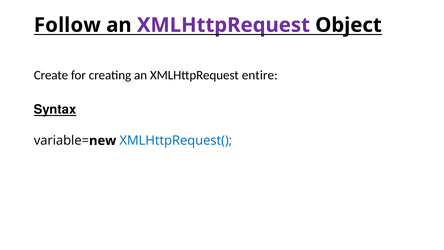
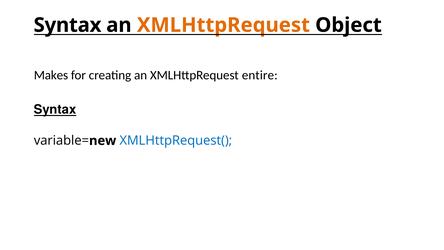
Follow at (67, 25): Follow -> Syntax
XMLHttpRequest at (223, 25) colour: purple -> orange
Create: Create -> Makes
